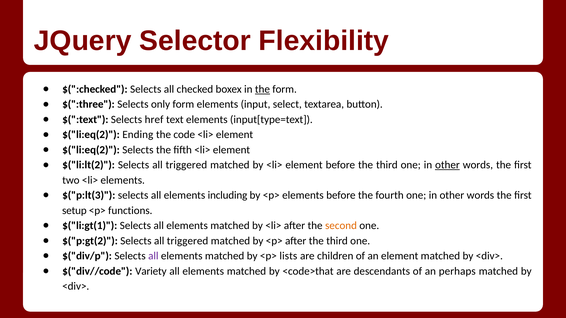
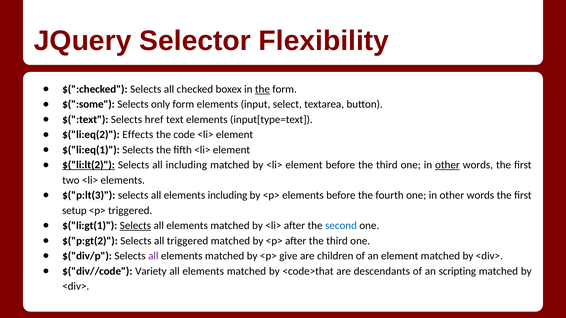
$(":three: $(":three -> $(":some
Ending: Ending -> Effects
$("li:eq(2 at (91, 150): $("li:eq(2 -> $("li:eq(1
$("li:lt(2 underline: none -> present
triggered at (186, 165): triggered -> including
<p> functions: functions -> triggered
Selects at (135, 226) underline: none -> present
second colour: orange -> blue
lists: lists -> give
perhaps: perhaps -> scripting
